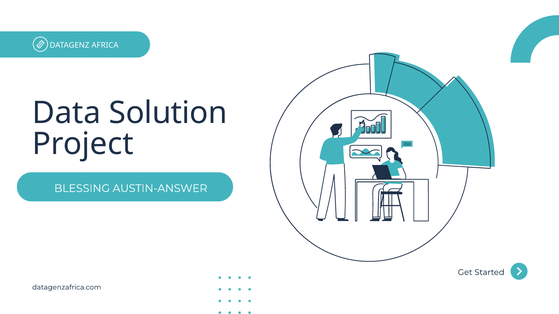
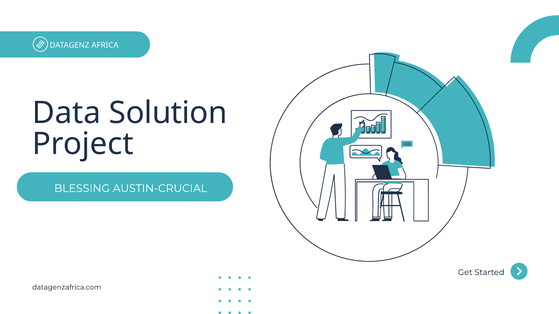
AUSTIN-ANSWER: AUSTIN-ANSWER -> AUSTIN-CRUCIAL
